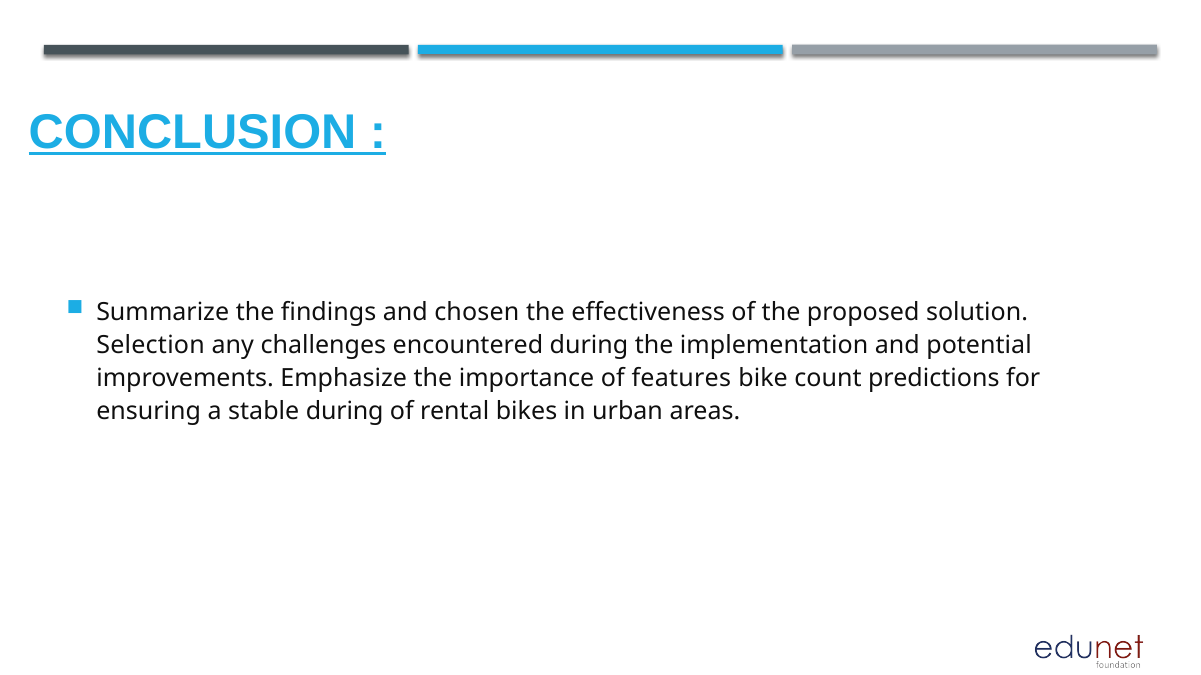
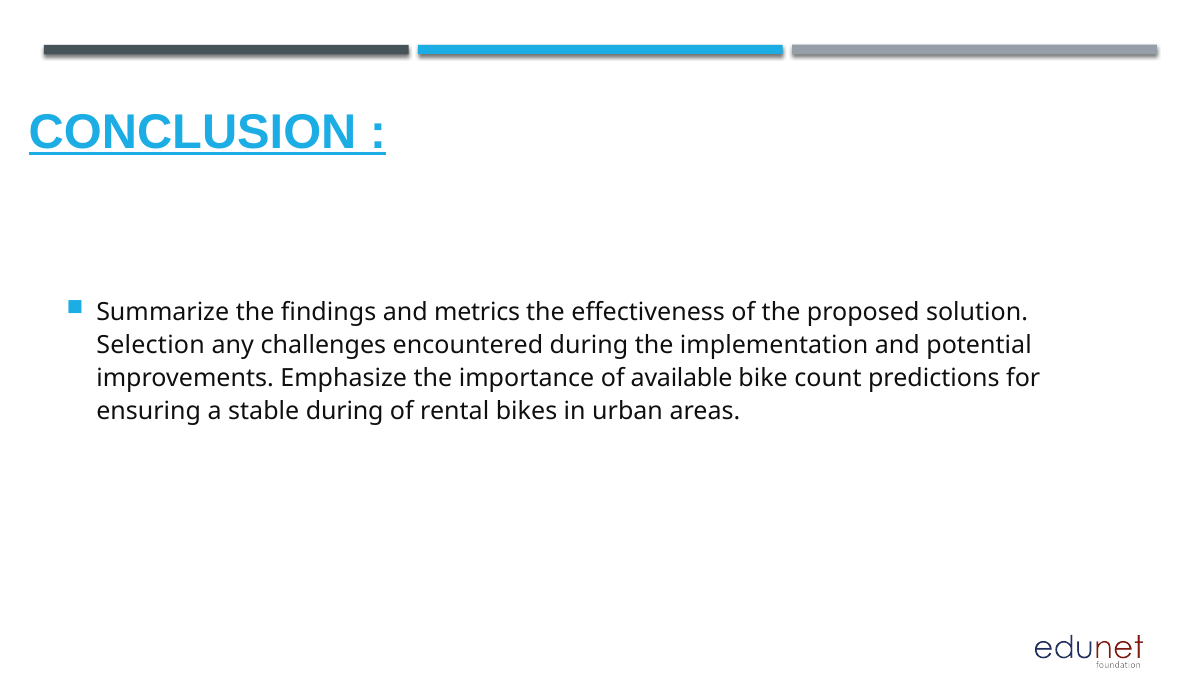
chosen: chosen -> metrics
features: features -> available
